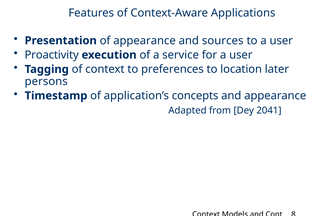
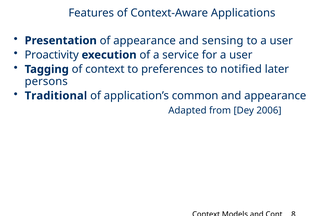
sources: sources -> sensing
location: location -> notified
Timestamp: Timestamp -> Traditional
concepts: concepts -> common
2041: 2041 -> 2006
